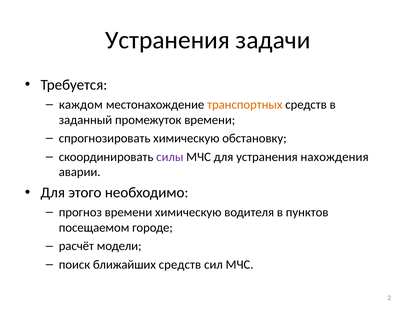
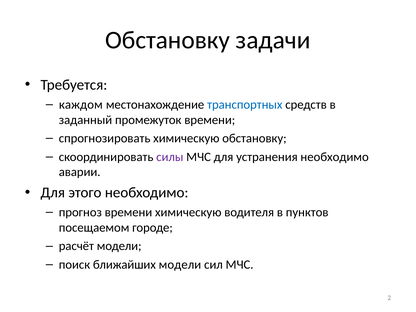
Устранения at (168, 40): Устранения -> Обстановку
транспортных colour: orange -> blue
устранения нахождения: нахождения -> необходимо
ближайших средств: средств -> модели
